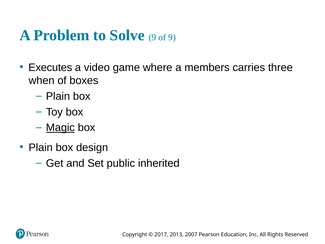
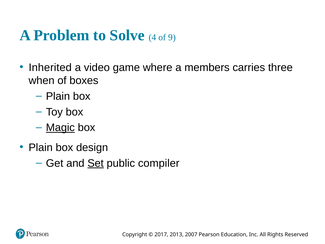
Solve 9: 9 -> 4
Executes: Executes -> Inherited
Set underline: none -> present
inherited: inherited -> compiler
